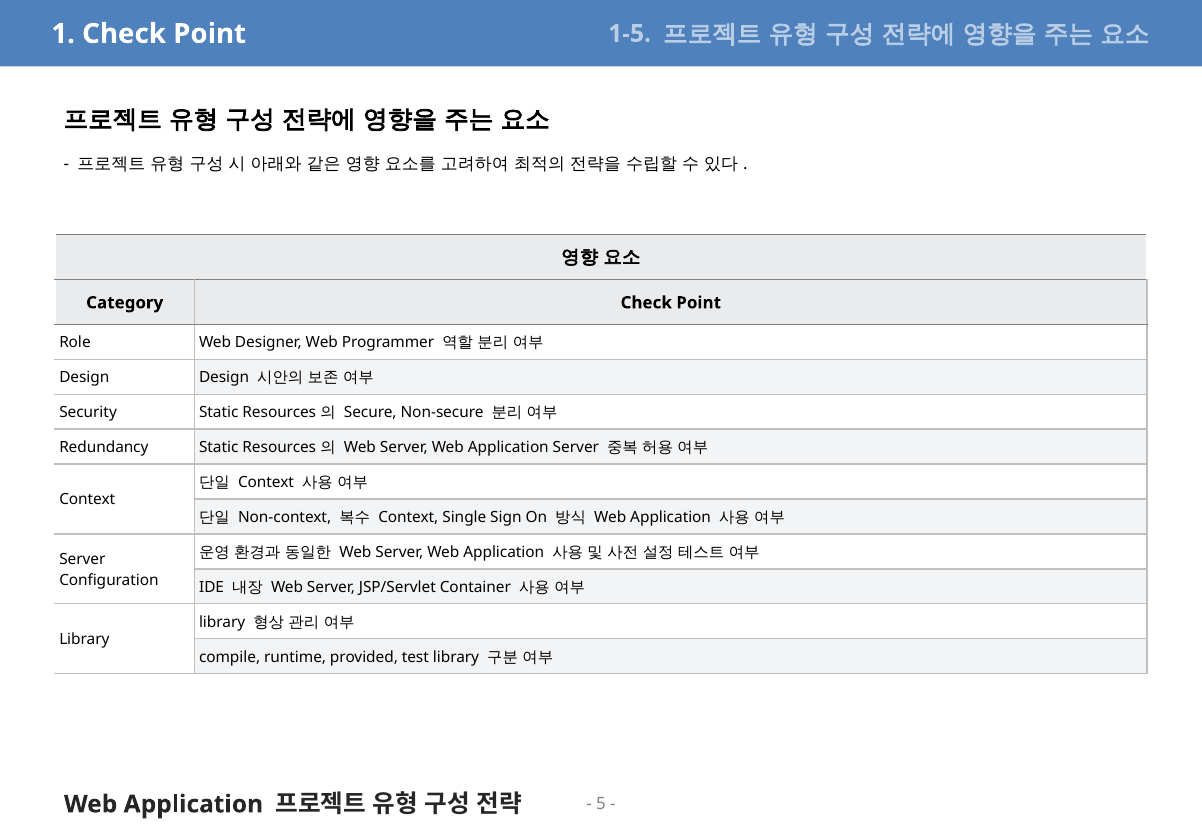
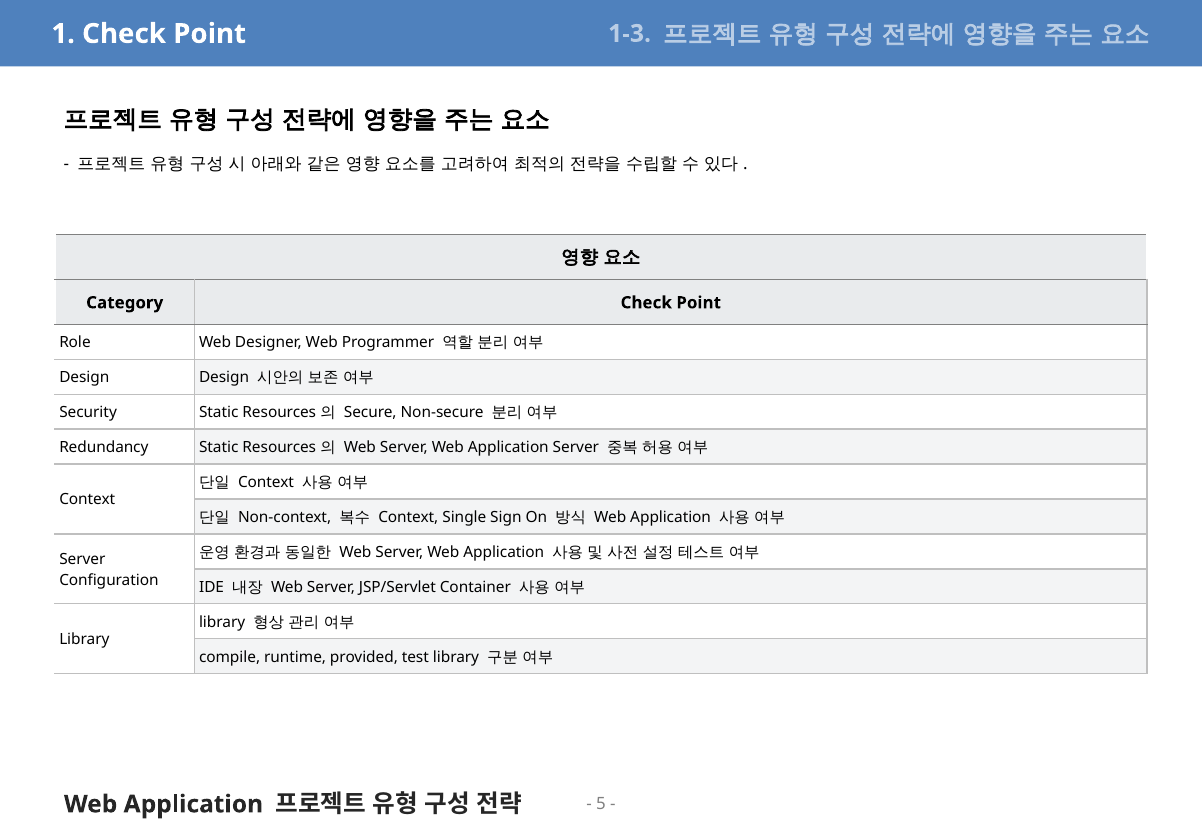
1-5: 1-5 -> 1-3
